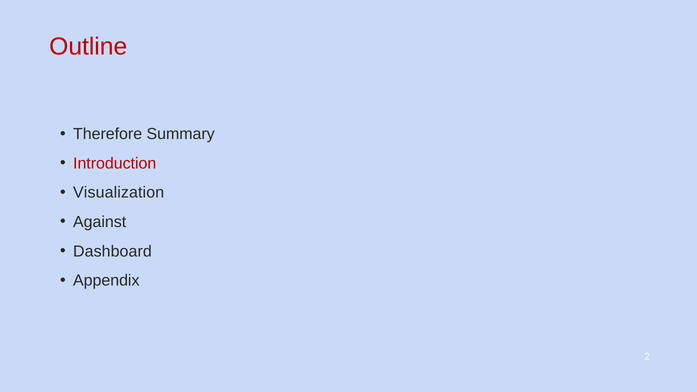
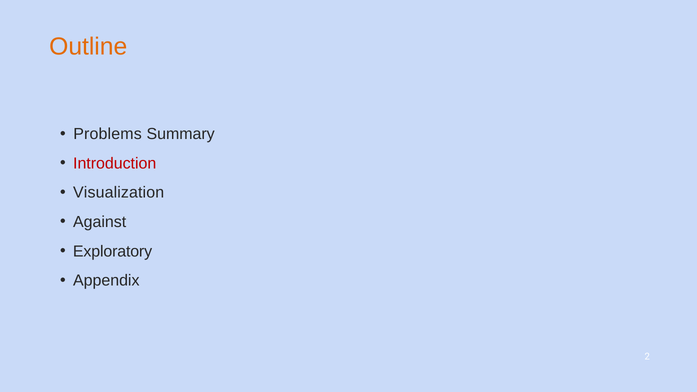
Outline colour: red -> orange
Therefore: Therefore -> Problems
Dashboard: Dashboard -> Exploratory
